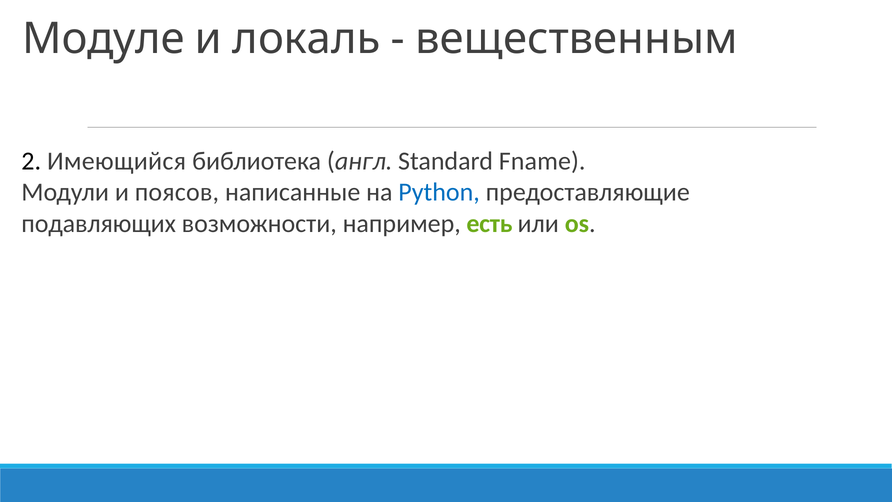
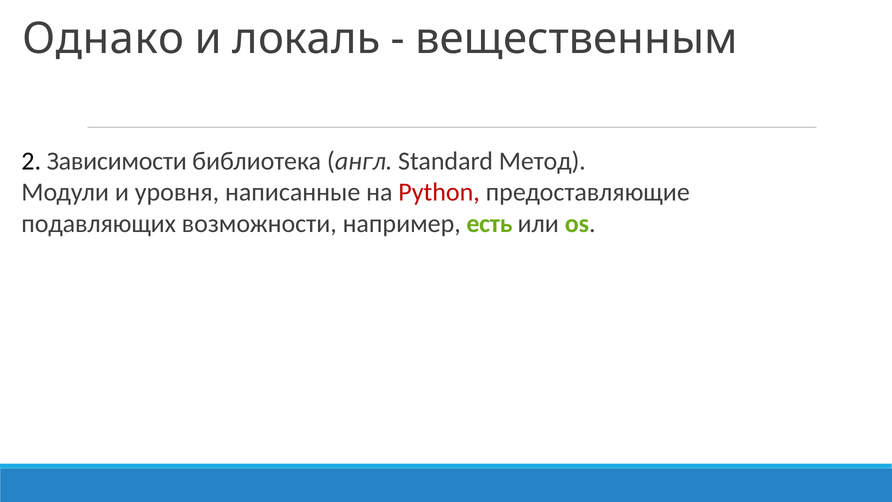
Модуле: Модуле -> Однако
Имеющийся: Имеющийся -> Зависимости
Fname: Fname -> Метод
поясов: поясов -> уровня
Python colour: blue -> red
